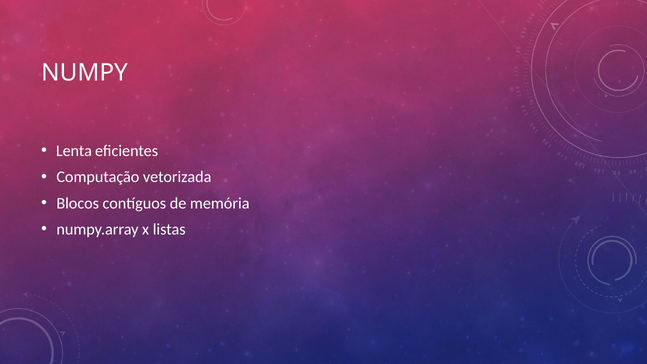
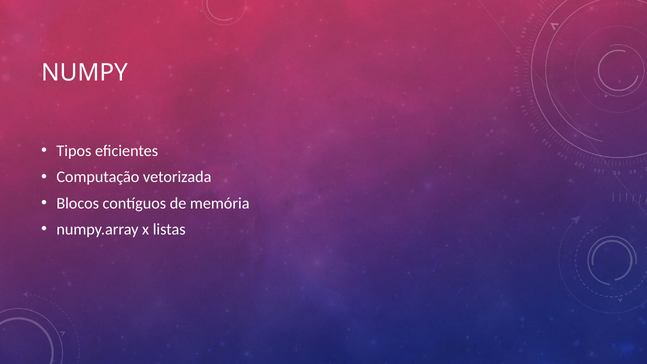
Lenta: Lenta -> Tipos
